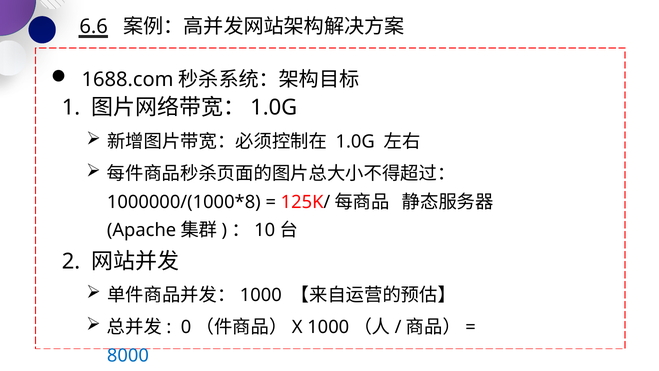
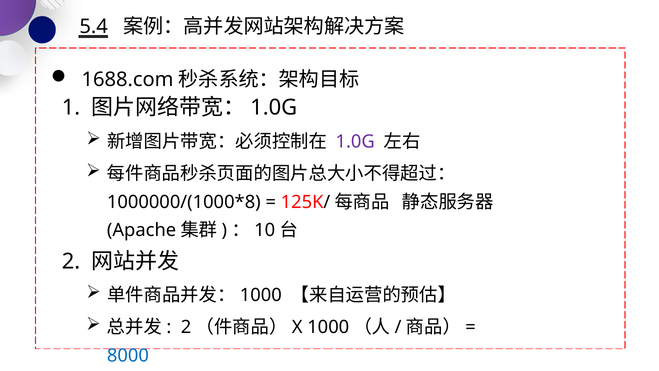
6.6: 6.6 -> 5.4
1.0G at (355, 141) colour: black -> purple
0 at (186, 327): 0 -> 2
